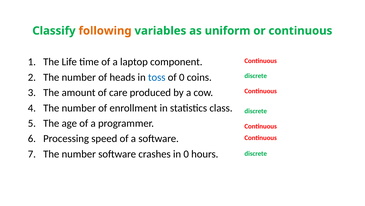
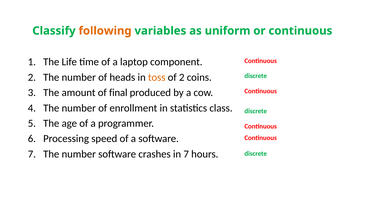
toss colour: blue -> orange
of 0: 0 -> 2
care: care -> final
in 0: 0 -> 7
